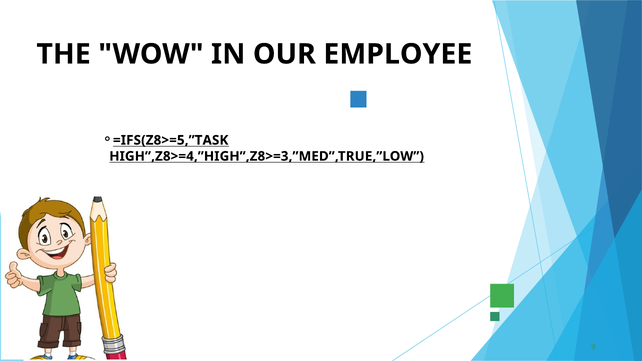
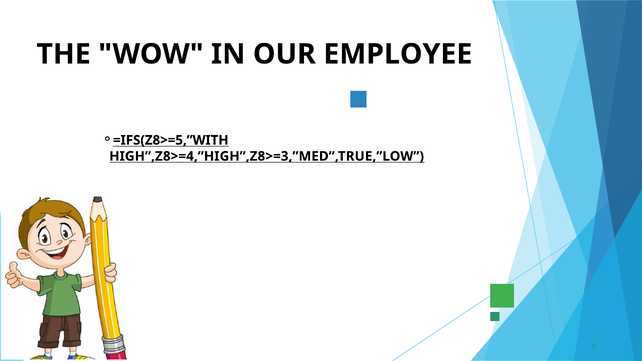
=IFS(Z8>=5,”TASK: =IFS(Z8>=5,”TASK -> =IFS(Z8>=5,”WITH
